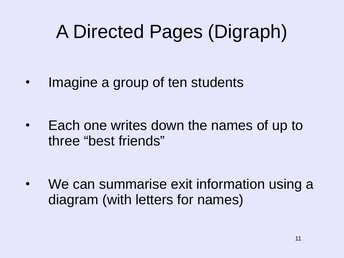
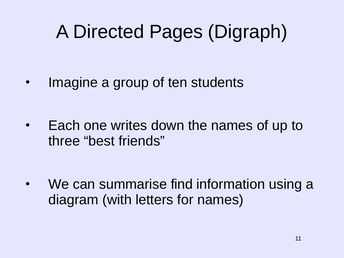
exit: exit -> find
